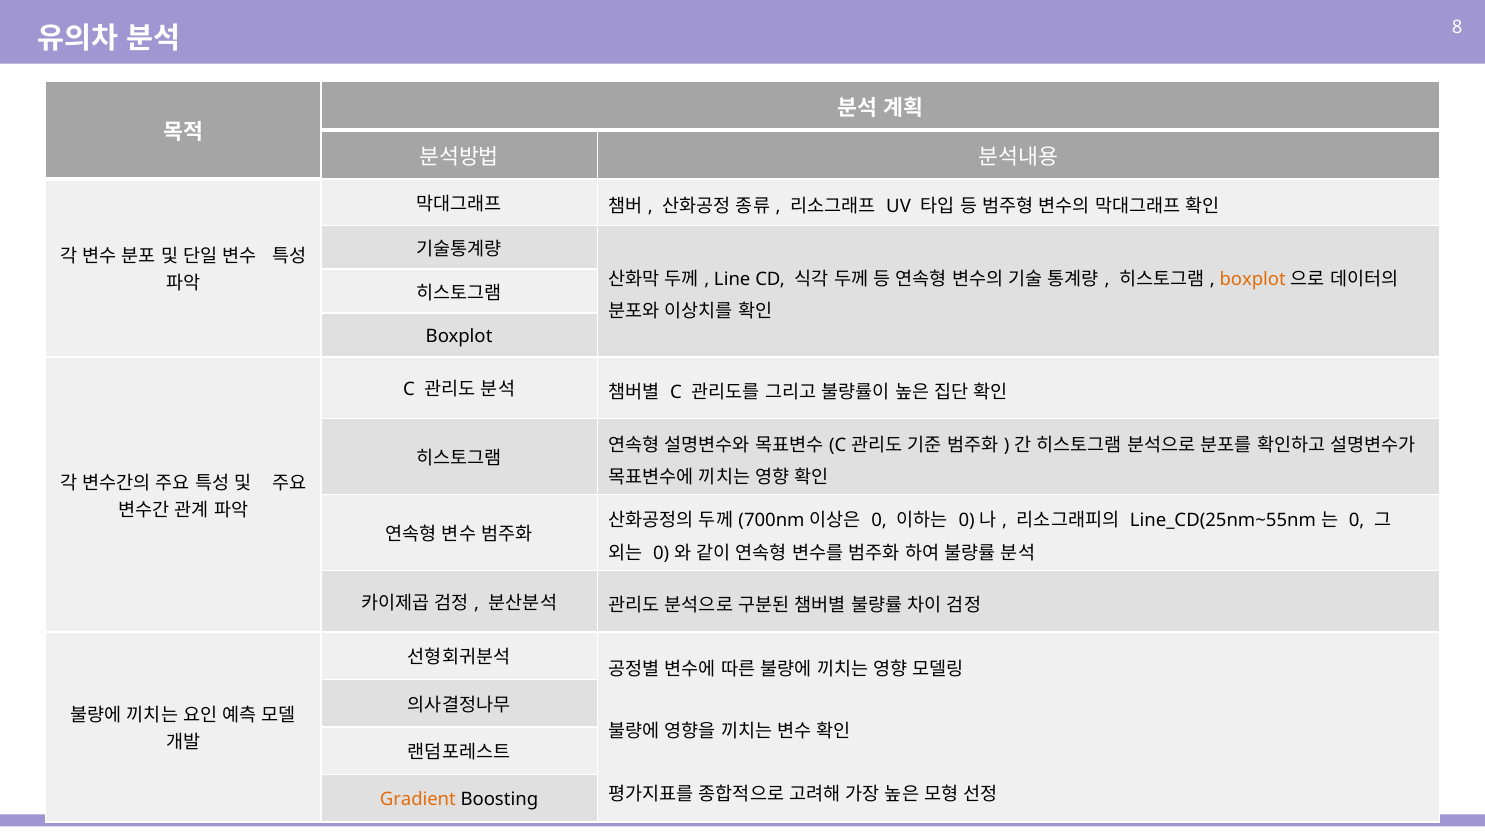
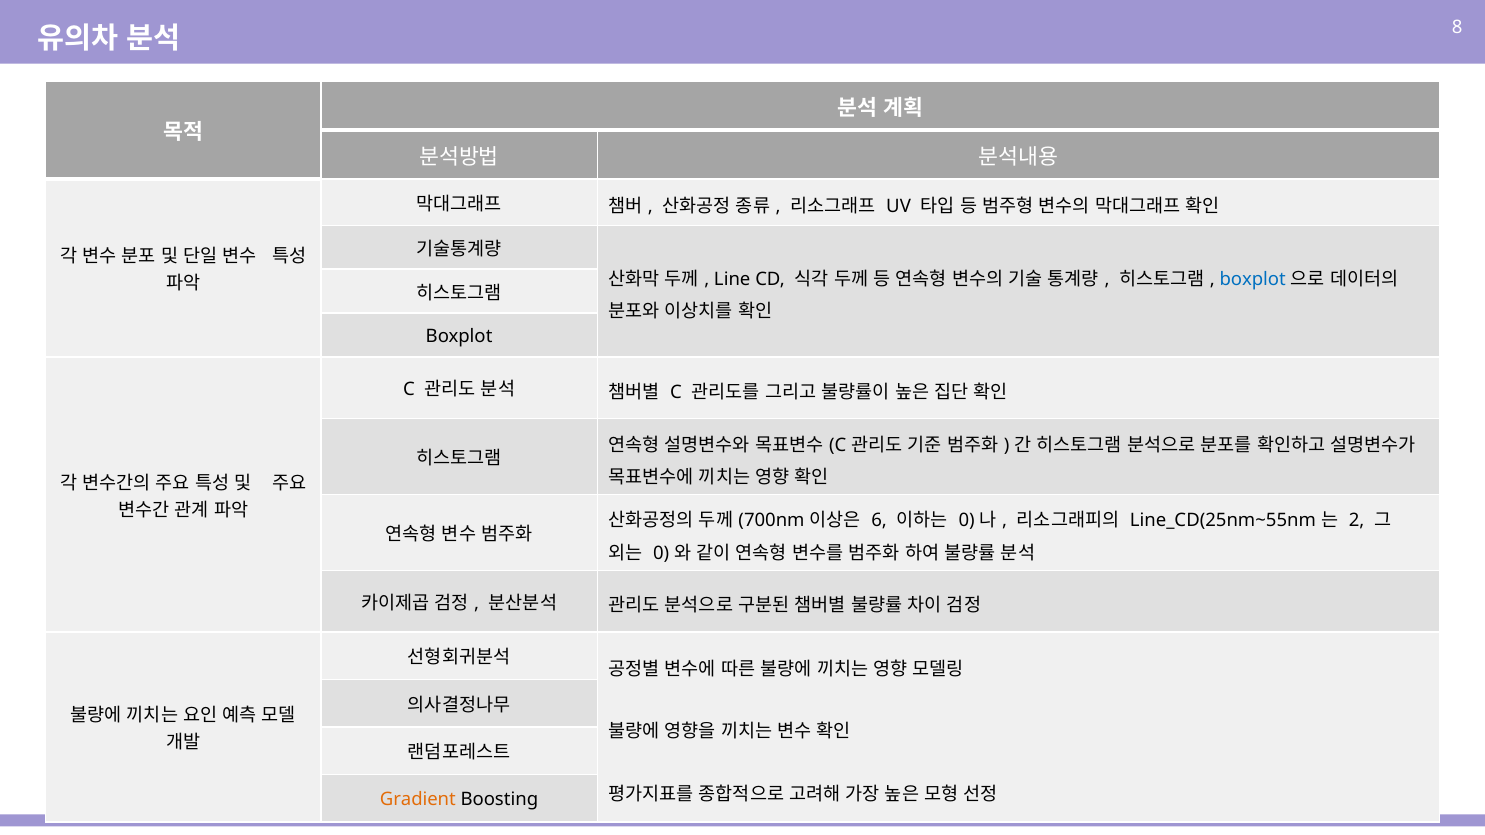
boxplot at (1253, 280) colour: orange -> blue
0 at (879, 521): 0 -> 6
0 at (1357, 521): 0 -> 2
